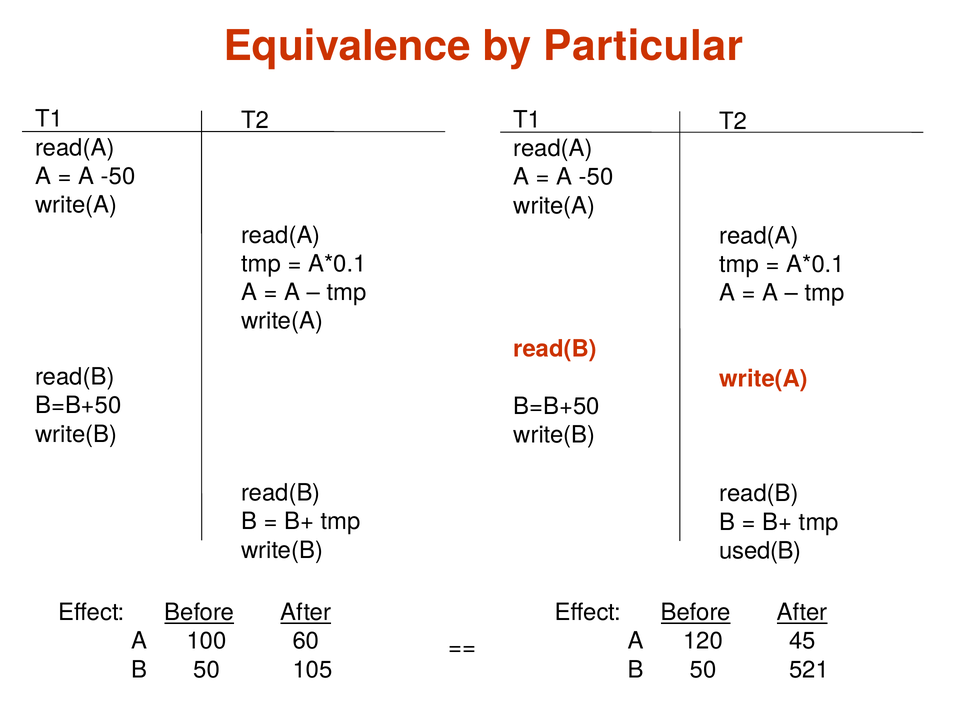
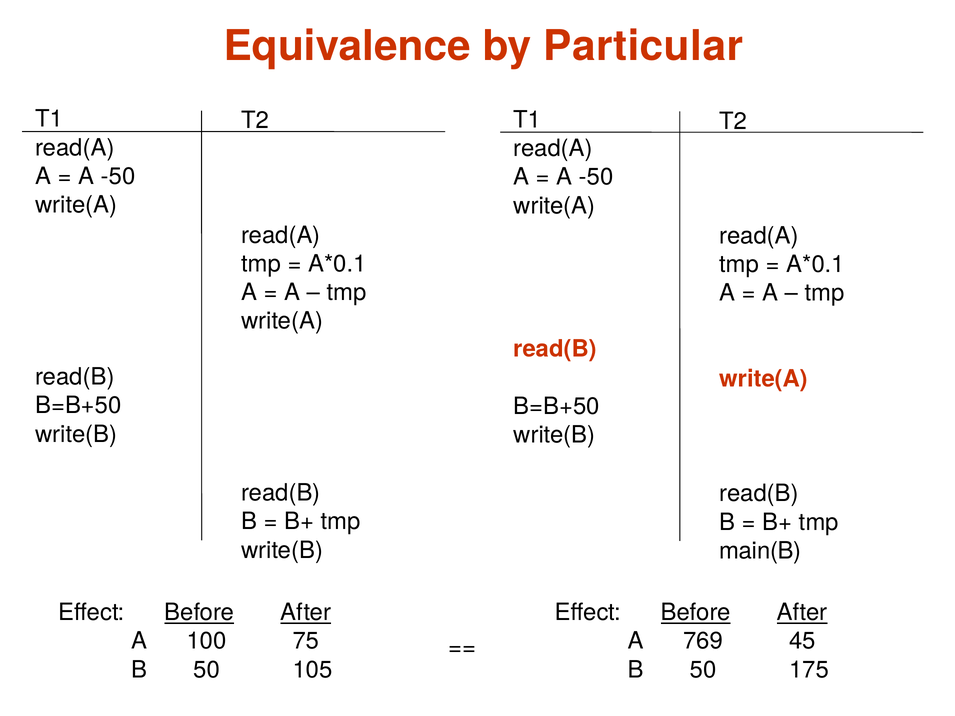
used(B: used(B -> main(B
60: 60 -> 75
120: 120 -> 769
521: 521 -> 175
